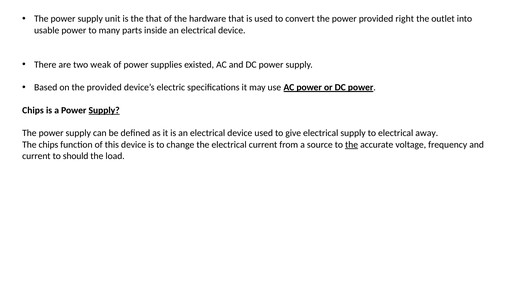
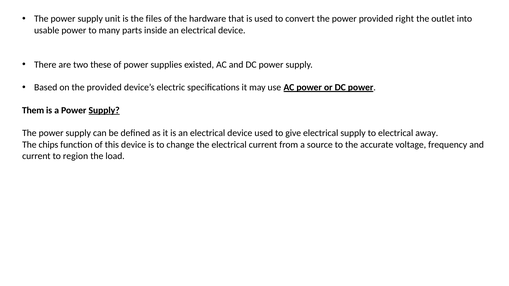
the that: that -> files
weak: weak -> these
Chips at (33, 110): Chips -> Them
the at (352, 145) underline: present -> none
should: should -> region
